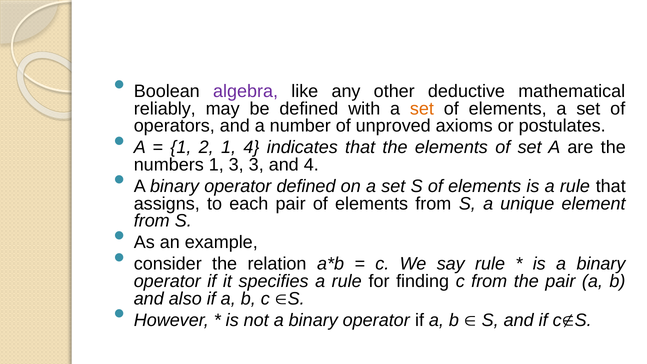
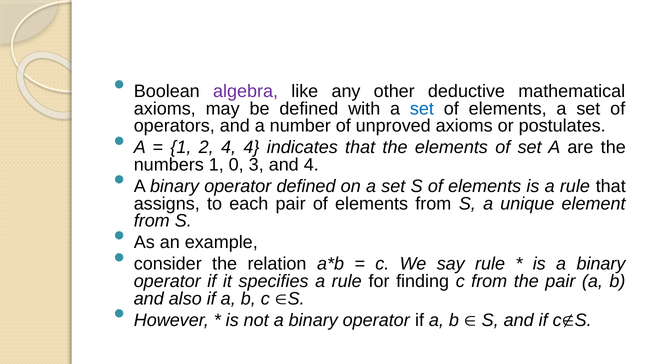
reliably at (165, 109): reliably -> axioms
set at (422, 109) colour: orange -> blue
2 1: 1 -> 4
1 3: 3 -> 0
